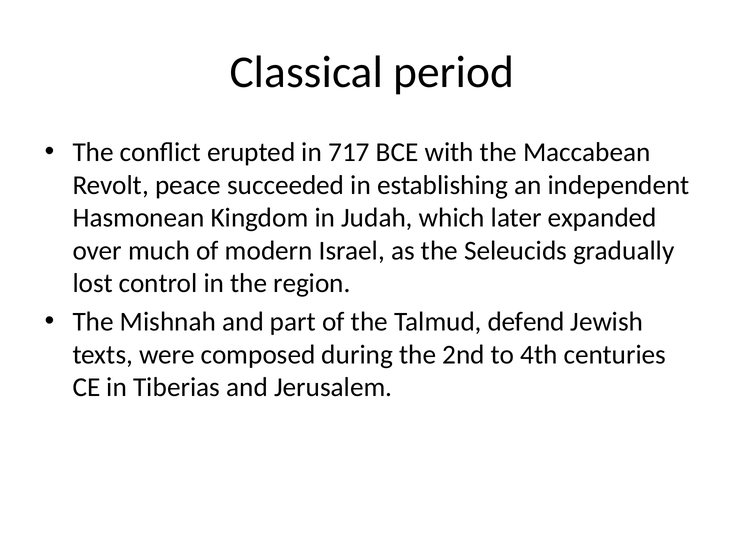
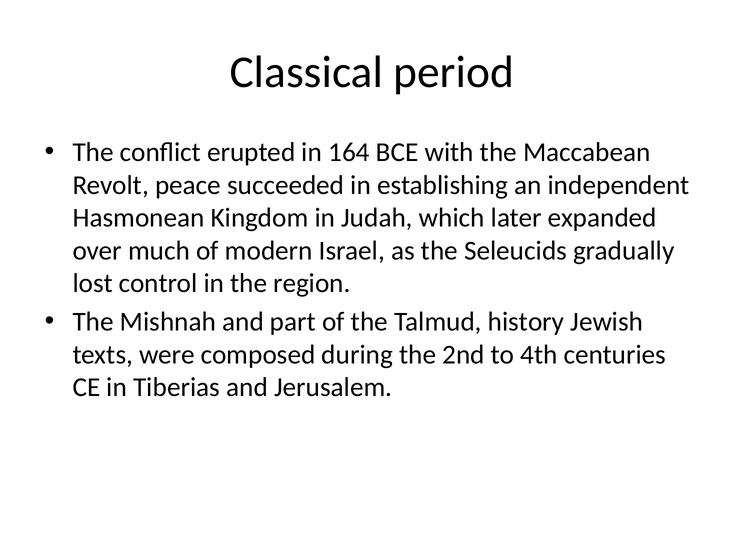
717: 717 -> 164
defend: defend -> history
